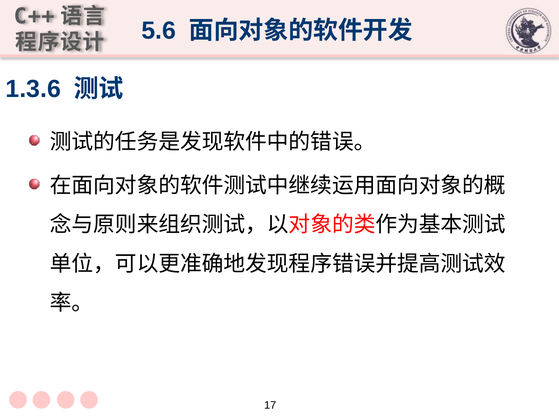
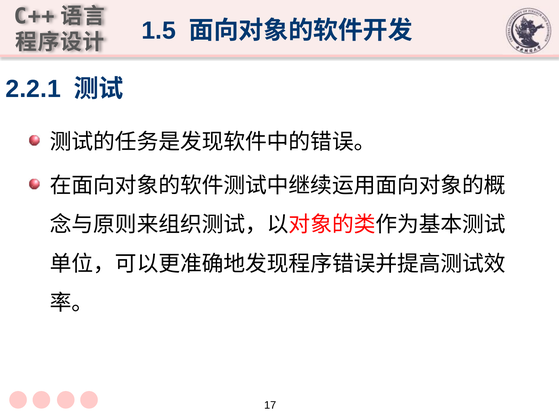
5.6: 5.6 -> 1.5
1.3.6: 1.3.6 -> 2.2.1
